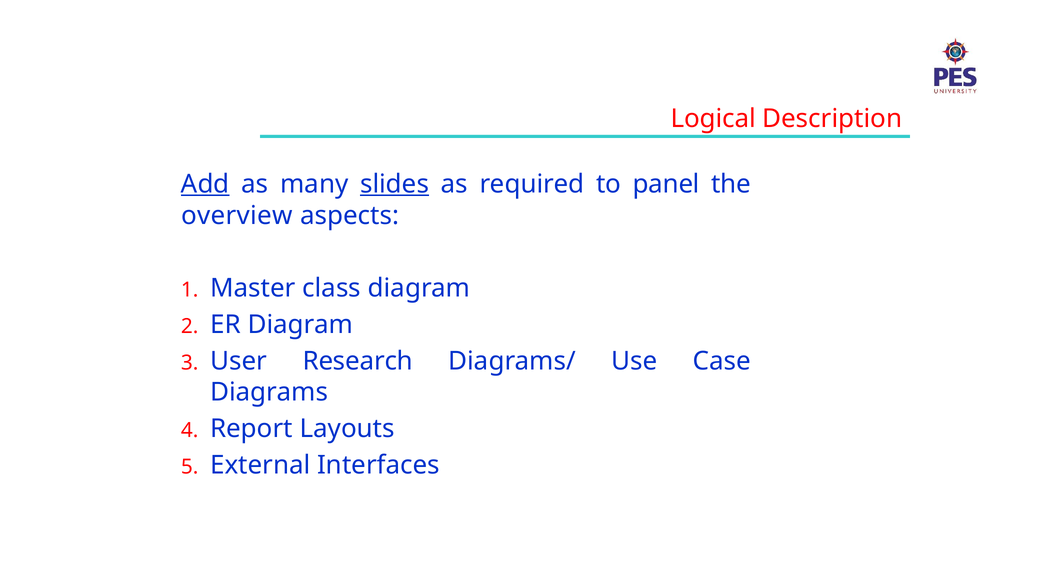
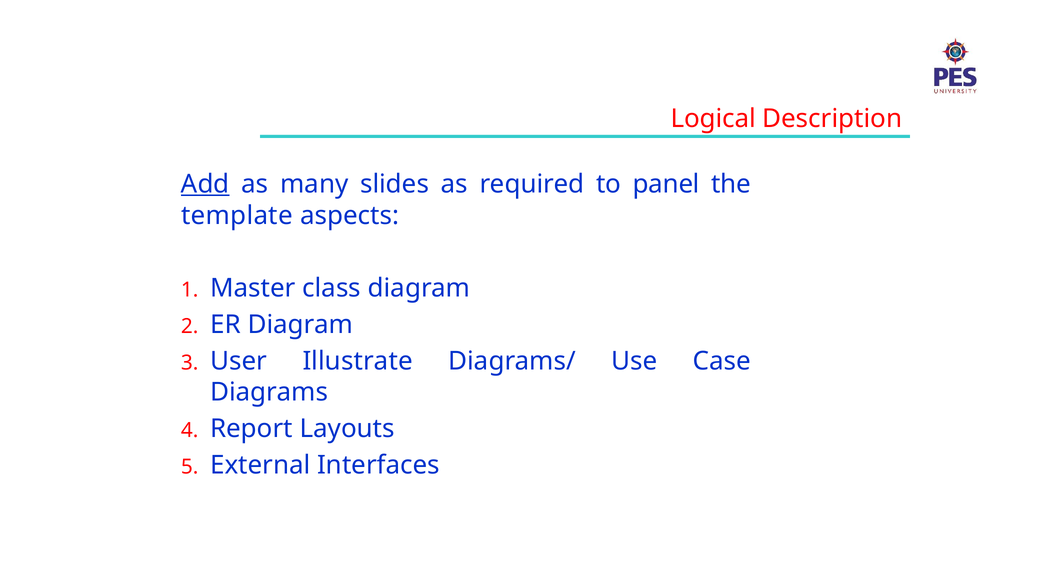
slides underline: present -> none
overview: overview -> template
Research: Research -> Illustrate
